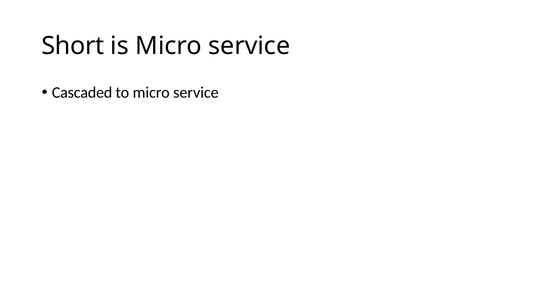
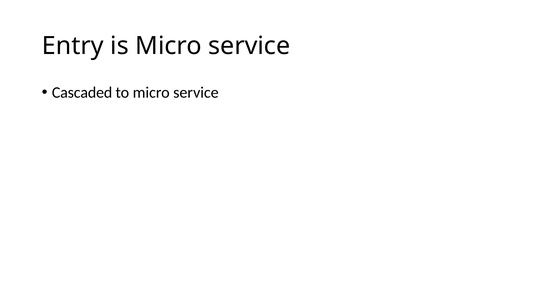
Short: Short -> Entry
